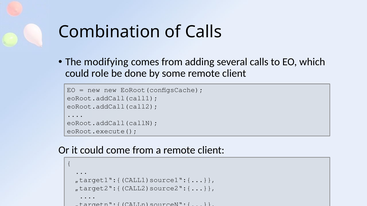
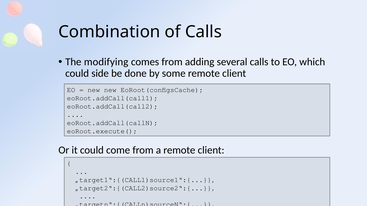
role: role -> side
